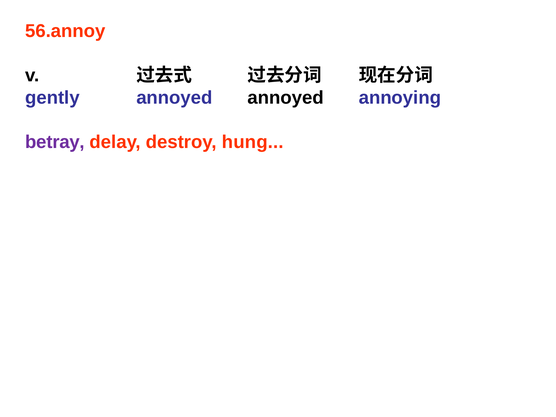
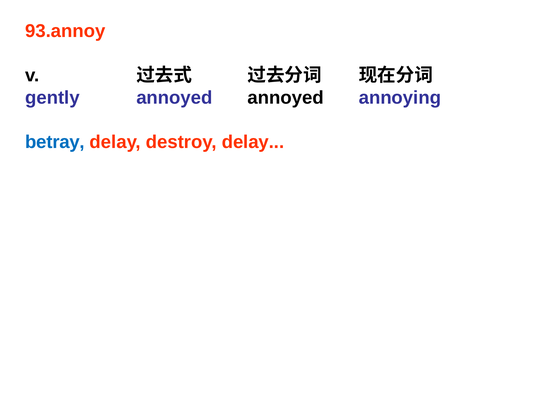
56.annoy: 56.annoy -> 93.annoy
betray colour: purple -> blue
destroy hung: hung -> delay
